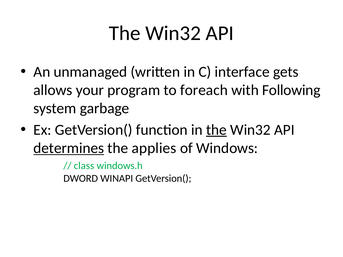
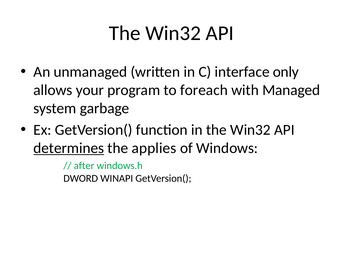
gets: gets -> only
Following: Following -> Managed
the at (216, 130) underline: present -> none
class: class -> after
